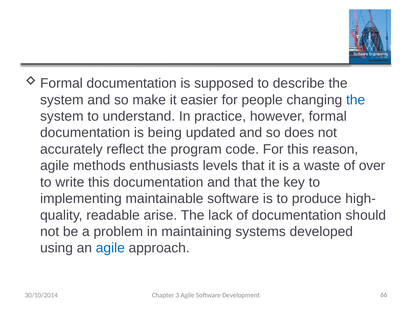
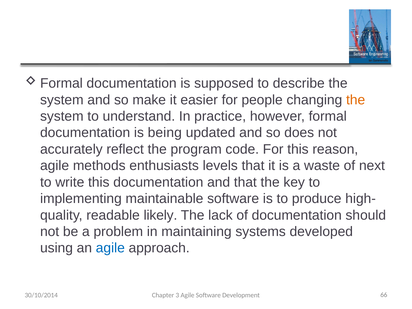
the at (356, 100) colour: blue -> orange
over: over -> next
arise: arise -> likely
